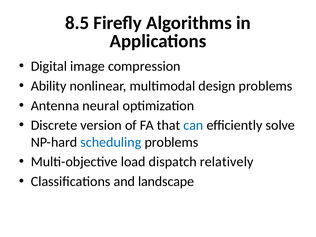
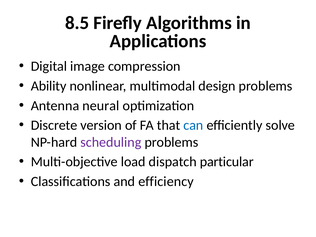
scheduling colour: blue -> purple
relatively: relatively -> particular
landscape: landscape -> efficiency
